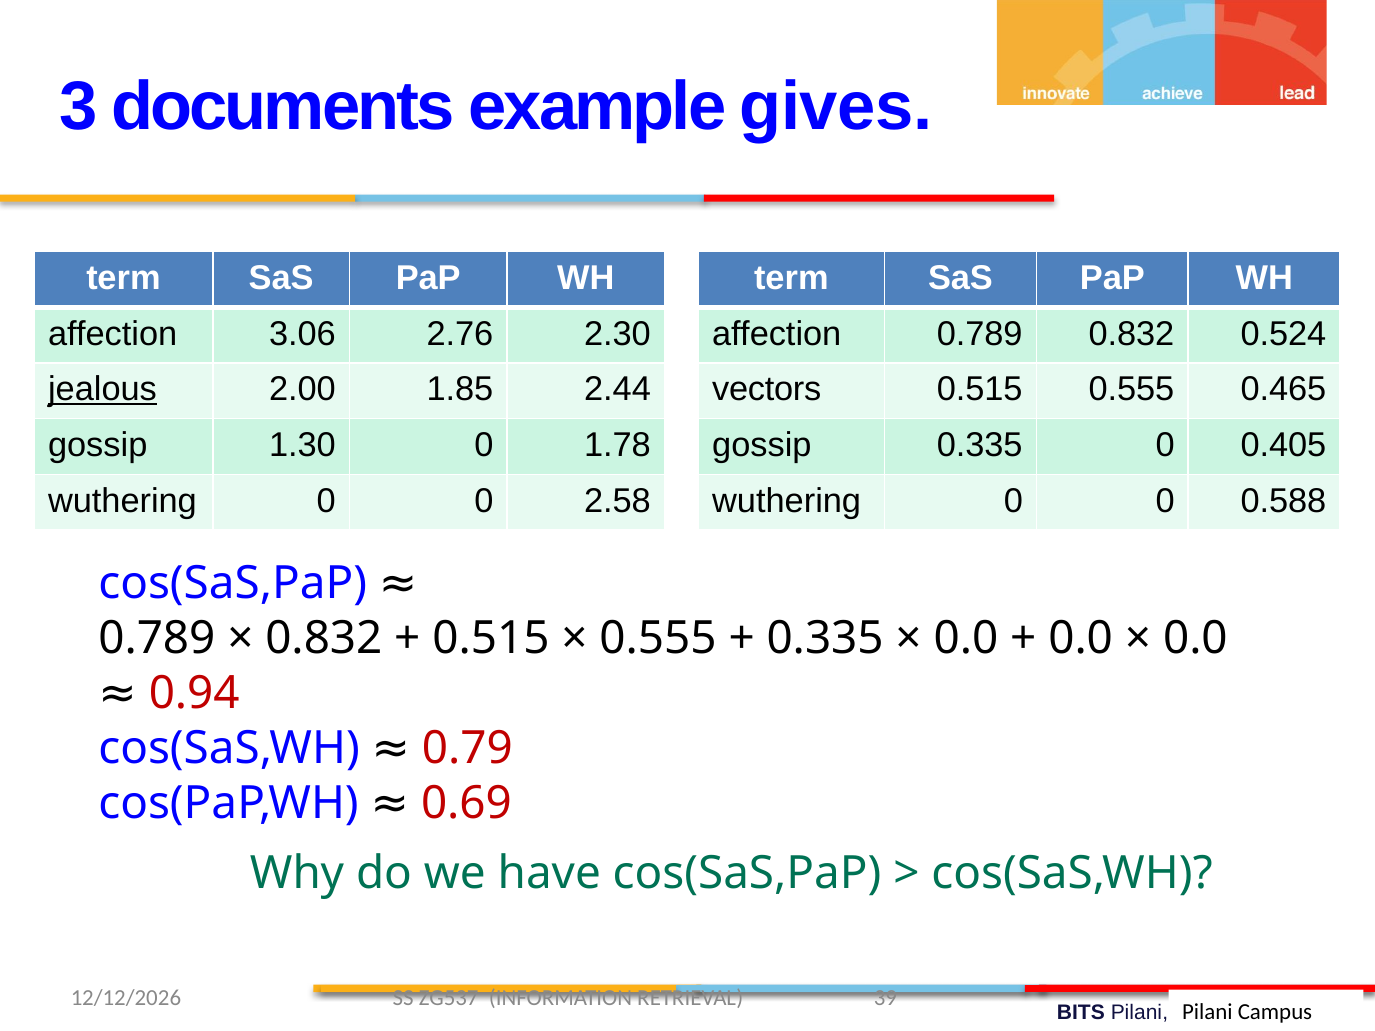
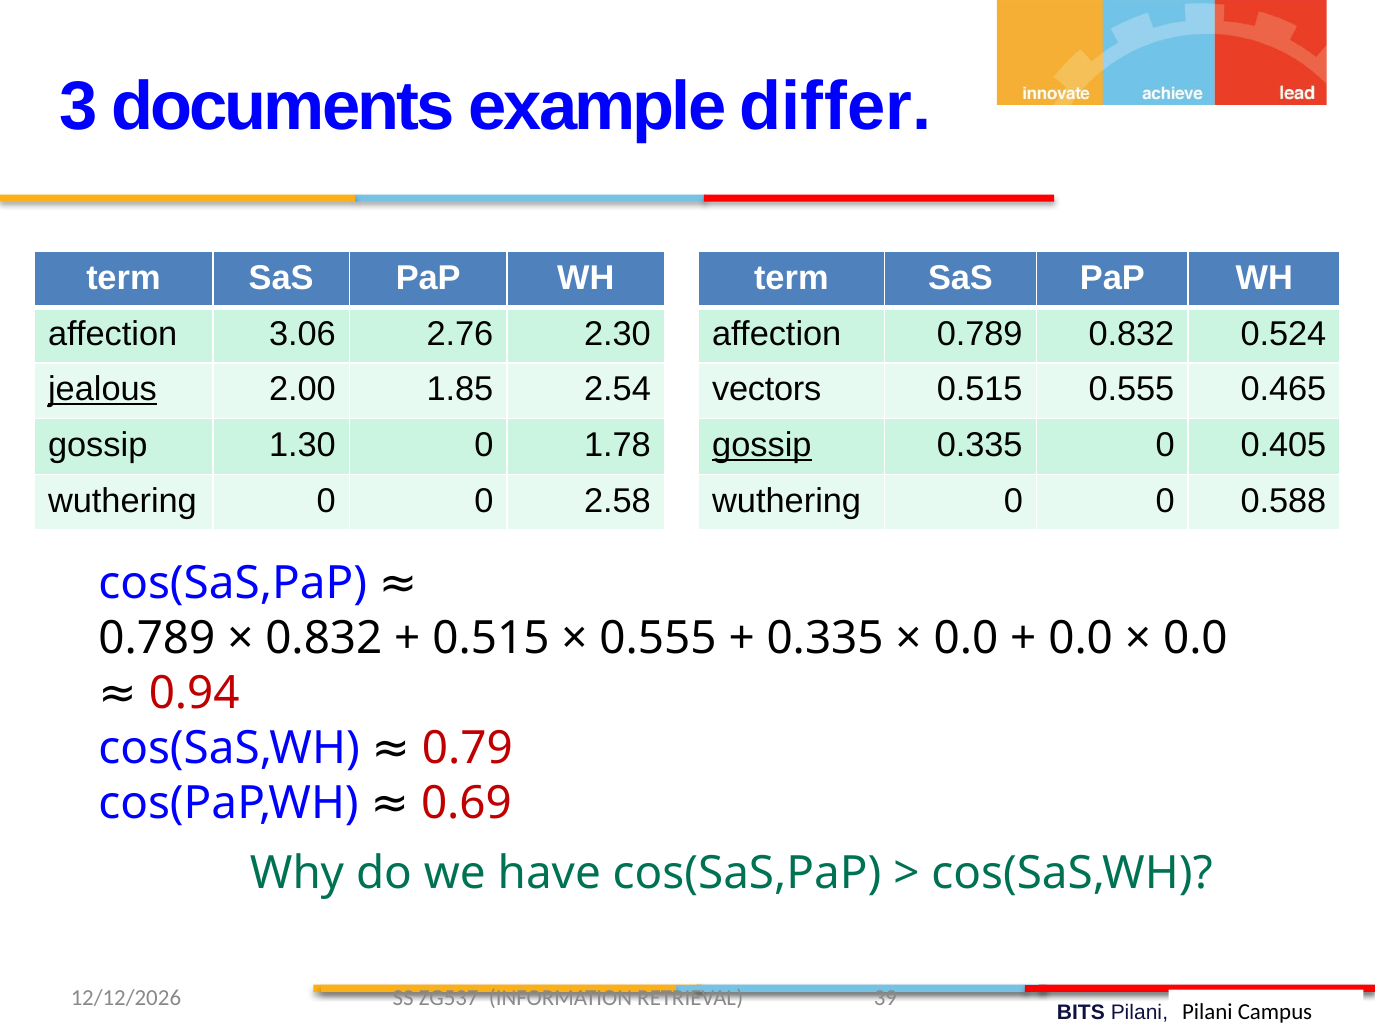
gives: gives -> differ
2.44: 2.44 -> 2.54
gossip at (762, 445) underline: none -> present
